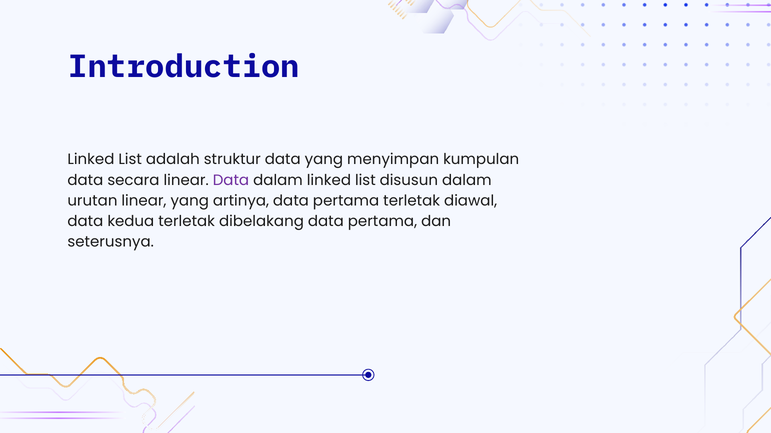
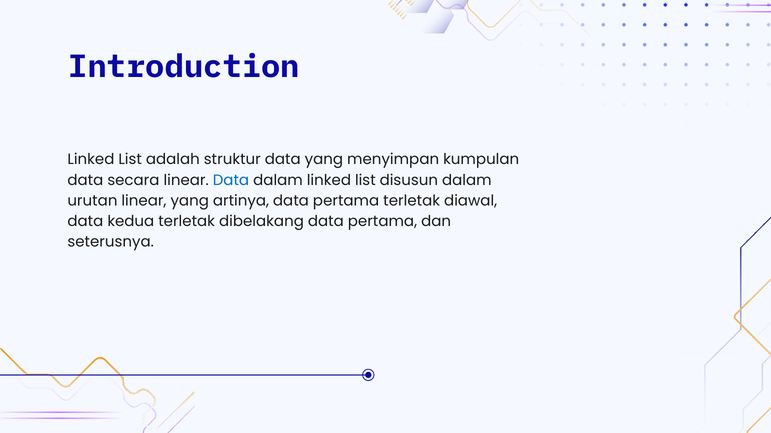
Data at (231, 180) colour: purple -> blue
